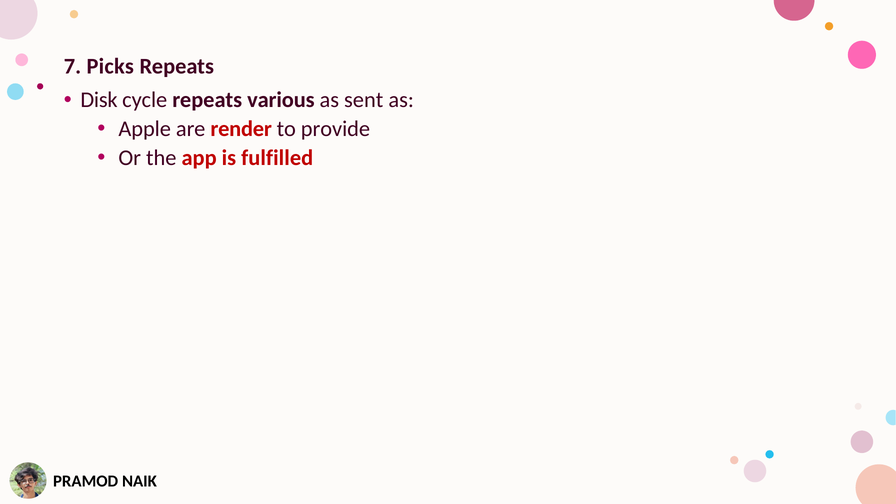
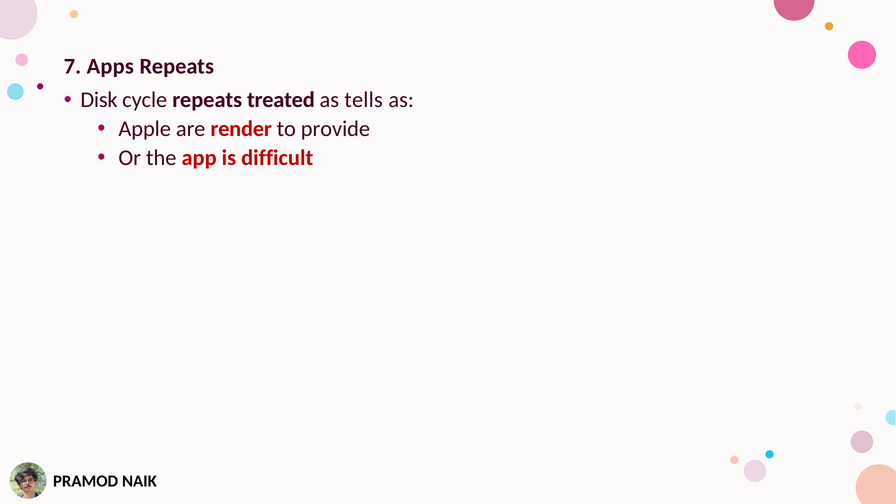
Picks: Picks -> Apps
various: various -> treated
sent: sent -> tells
fulfilled: fulfilled -> difficult
